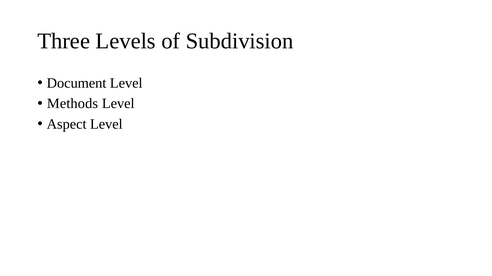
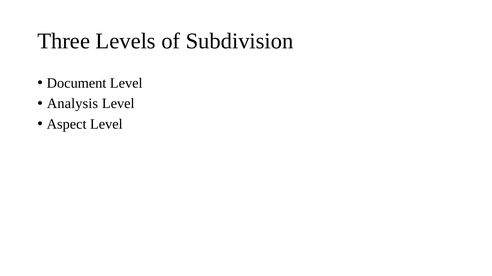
Methods: Methods -> Analysis
